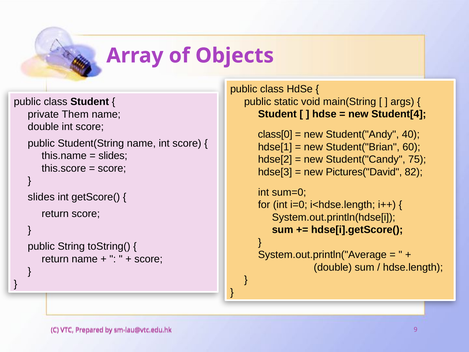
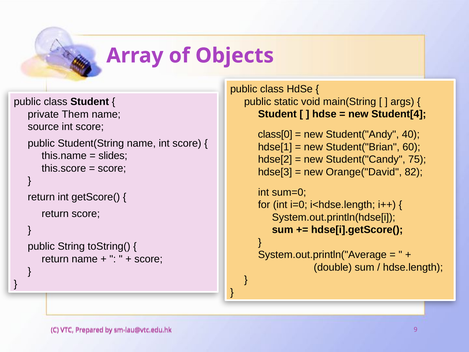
double at (43, 127): double -> source
Pictures("David: Pictures("David -> Orange("David
slides at (41, 197): slides -> return
